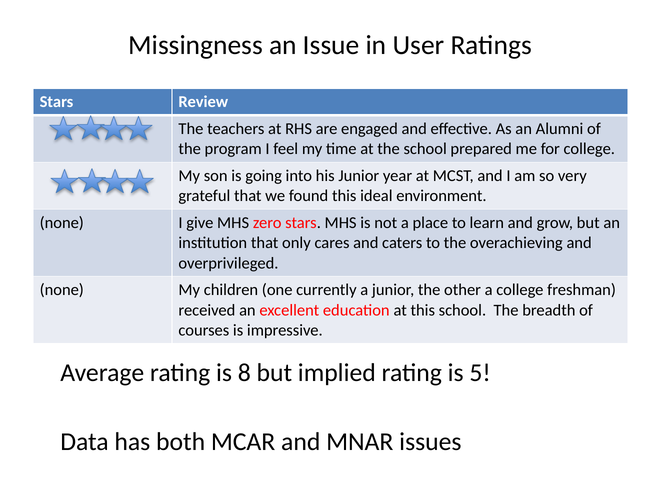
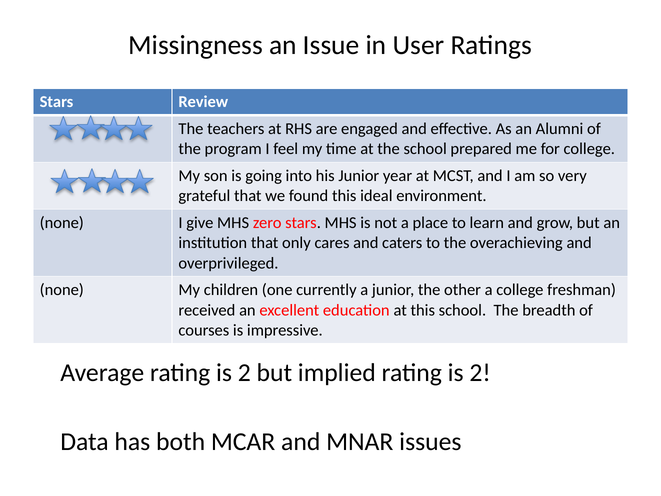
Average rating is 8: 8 -> 2
implied rating is 5: 5 -> 2
